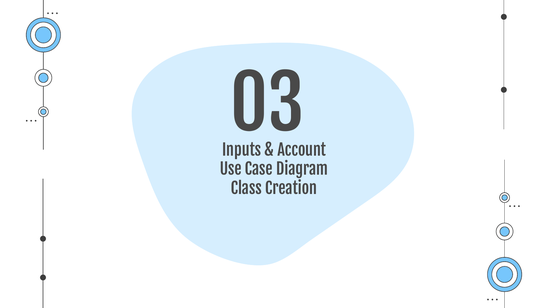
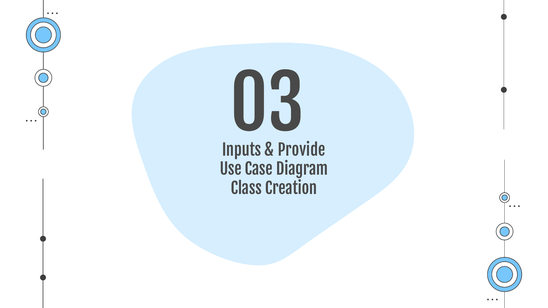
Account: Account -> Provide
